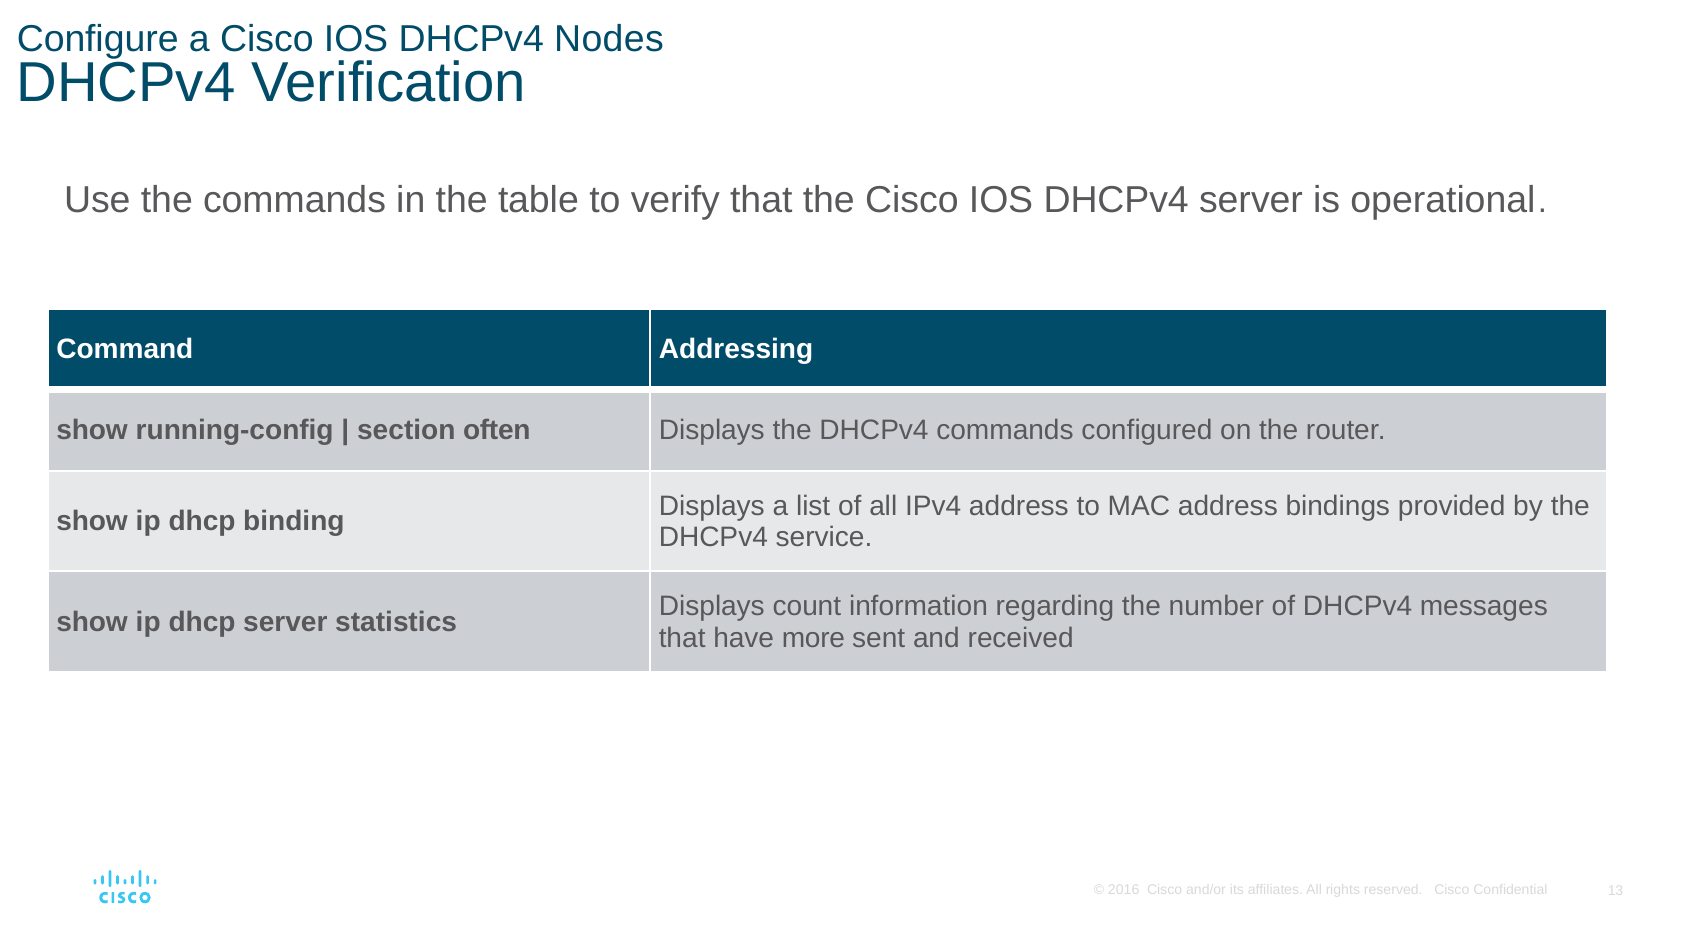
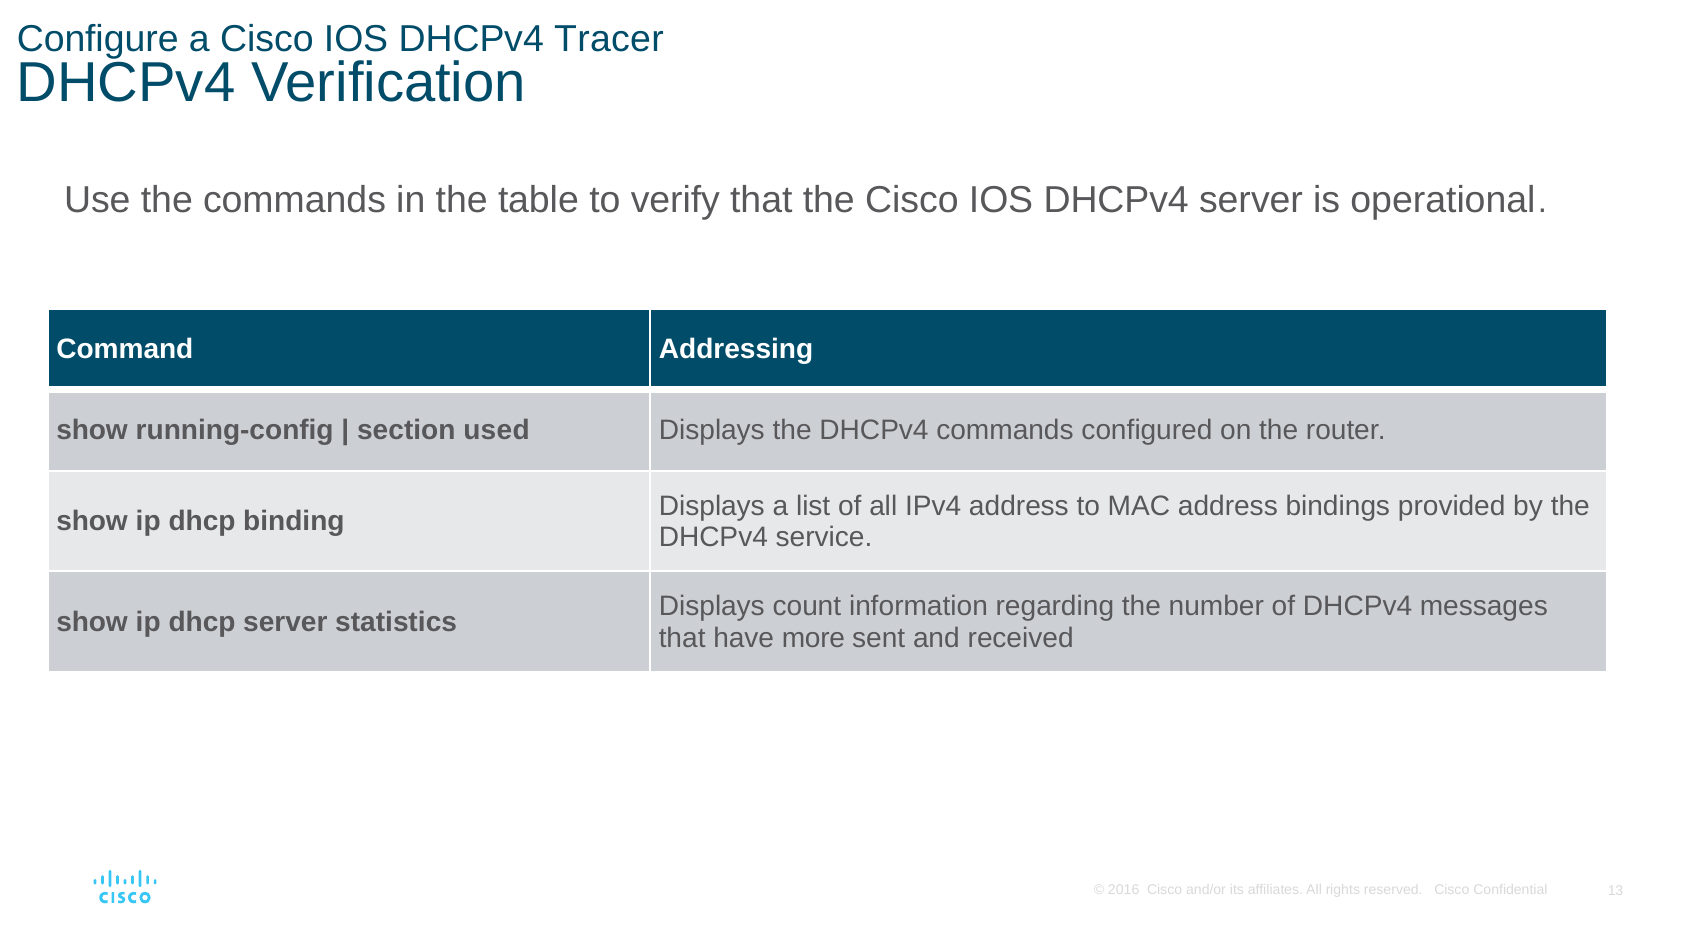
Nodes: Nodes -> Tracer
often: often -> used
